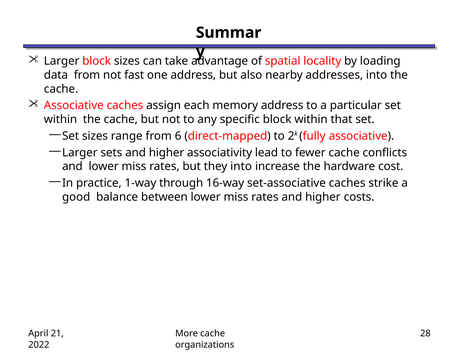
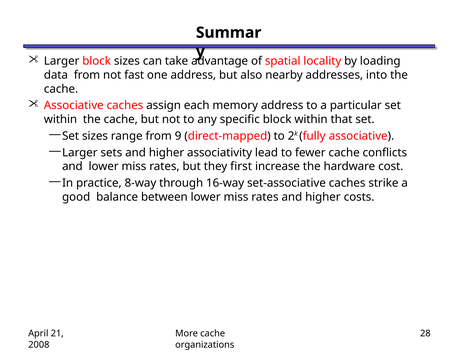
6: 6 -> 9
they into: into -> first
1-way: 1-way -> 8-way
2022: 2022 -> 2008
